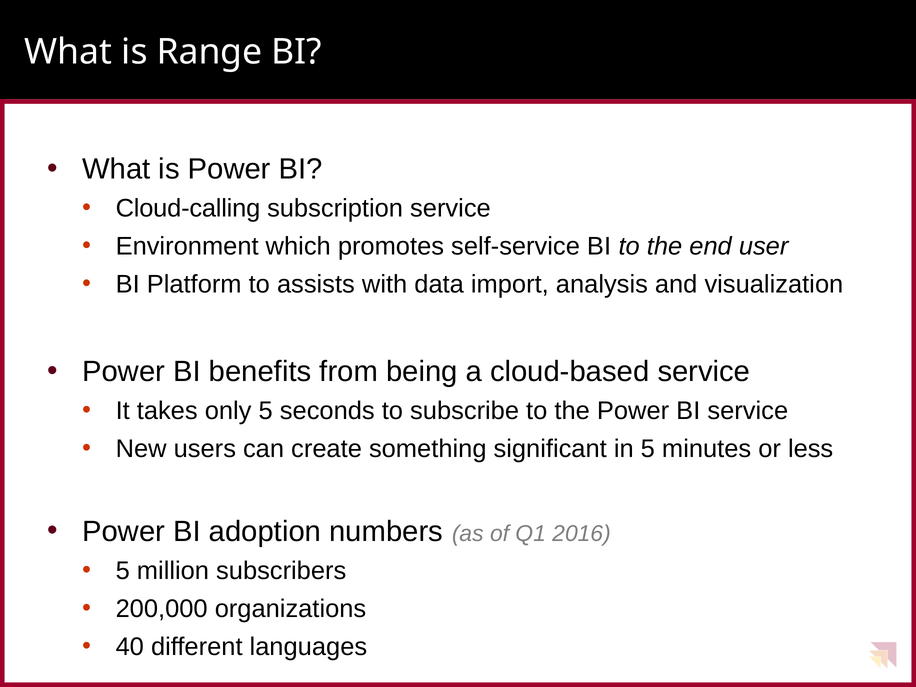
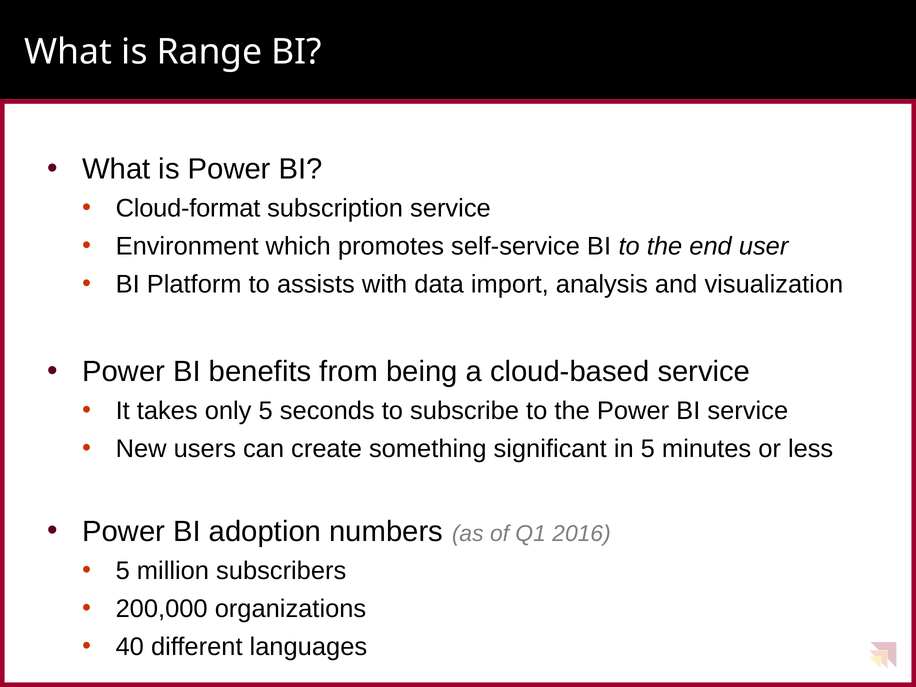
Cloud-calling: Cloud-calling -> Cloud-format
